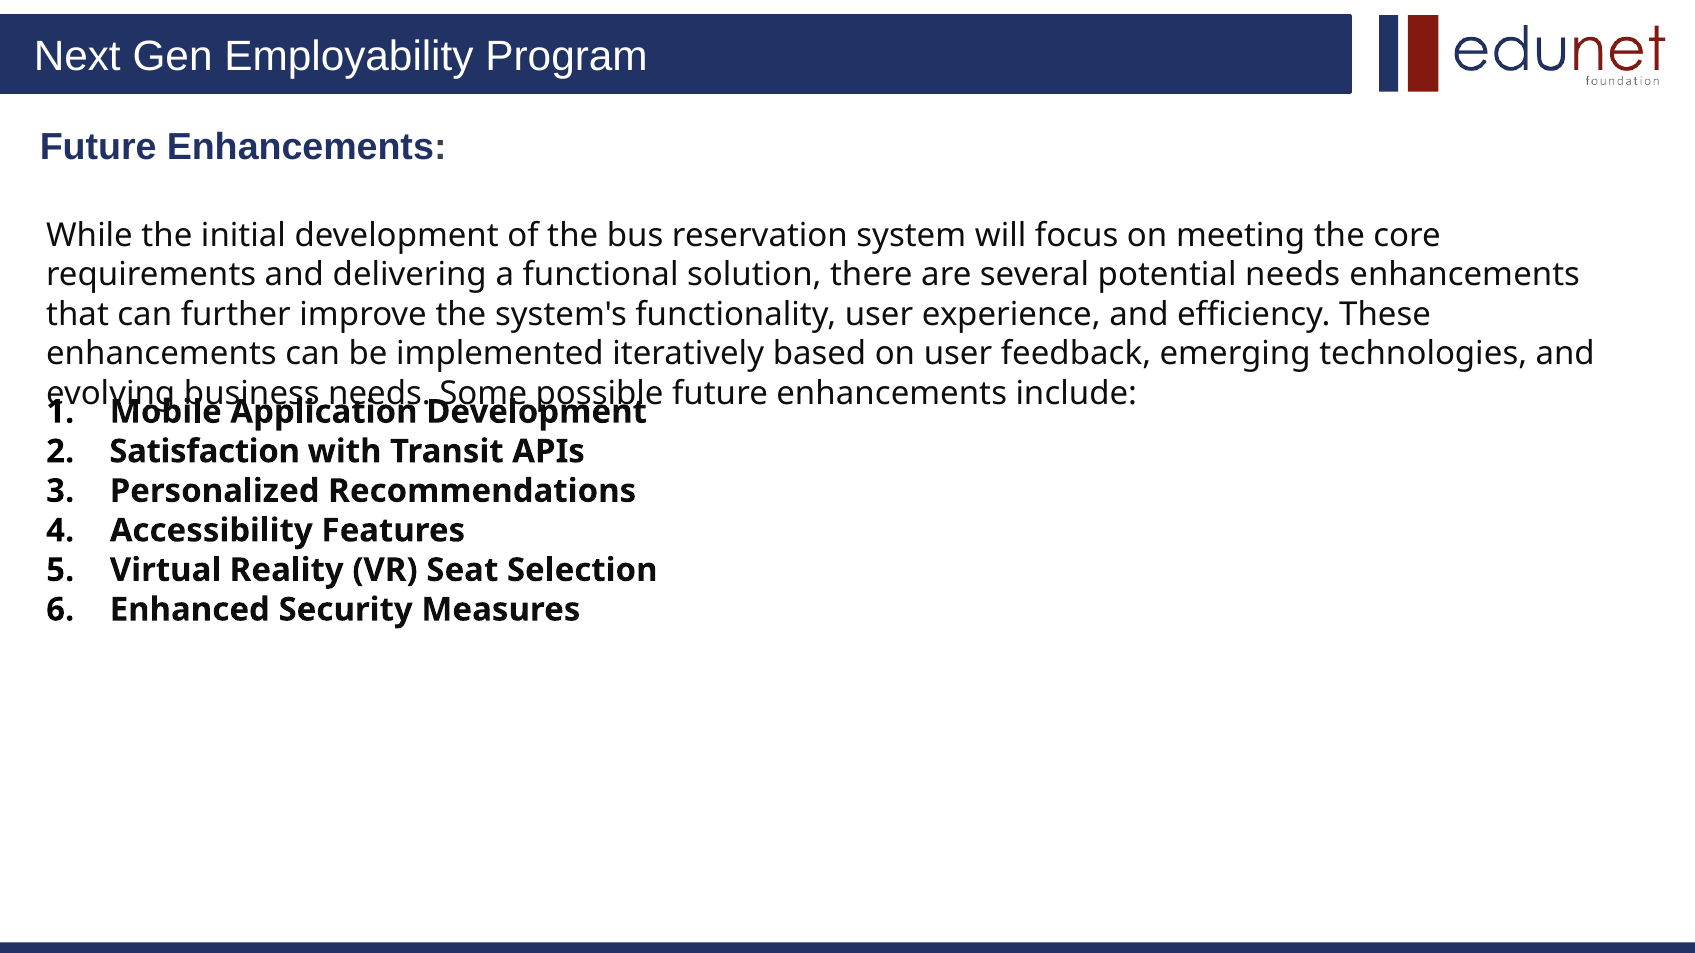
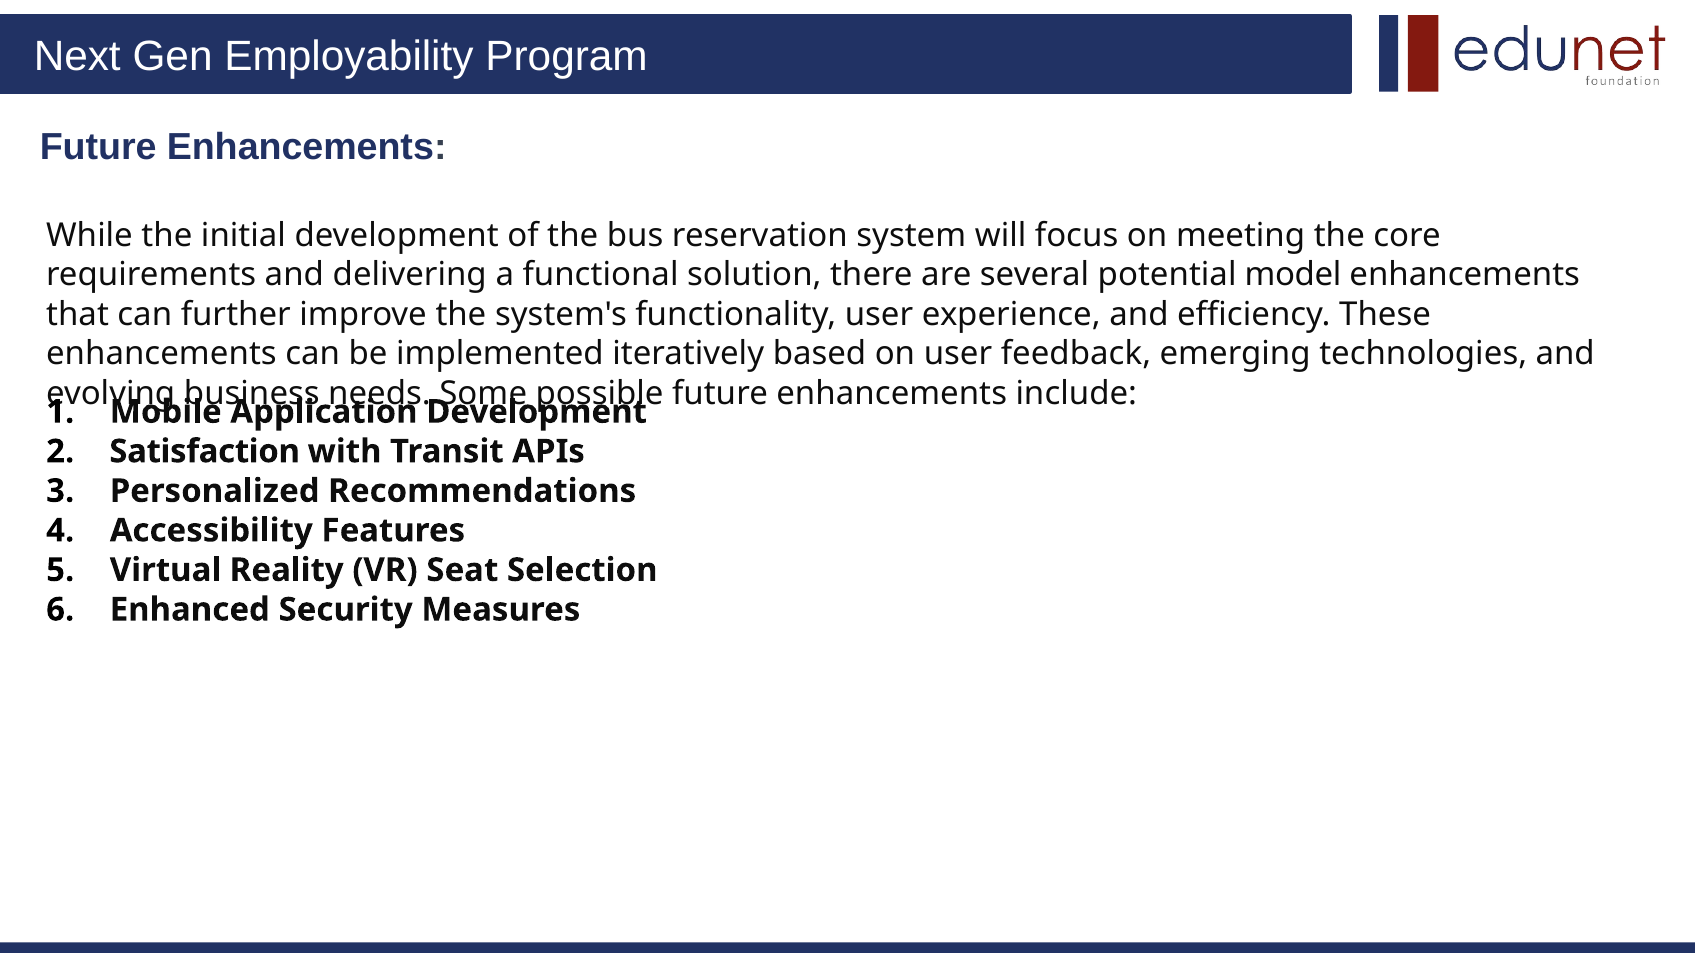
potential needs: needs -> model
